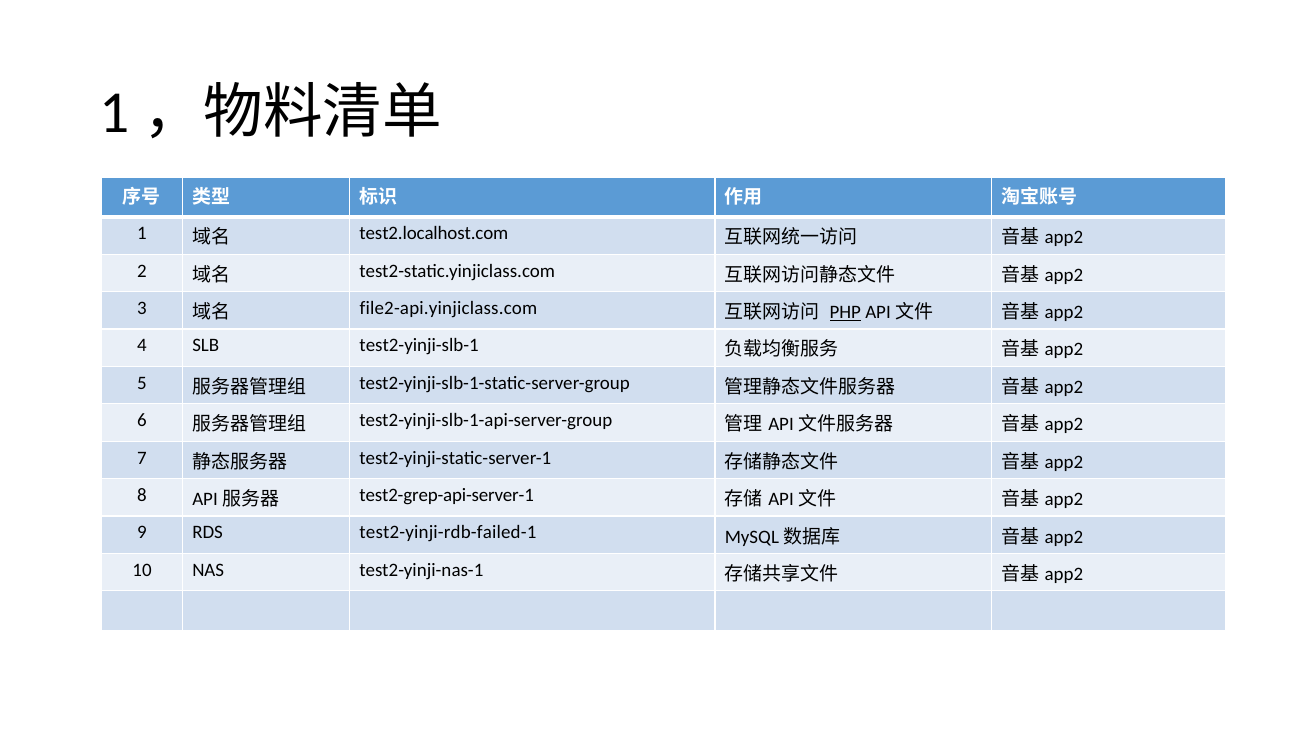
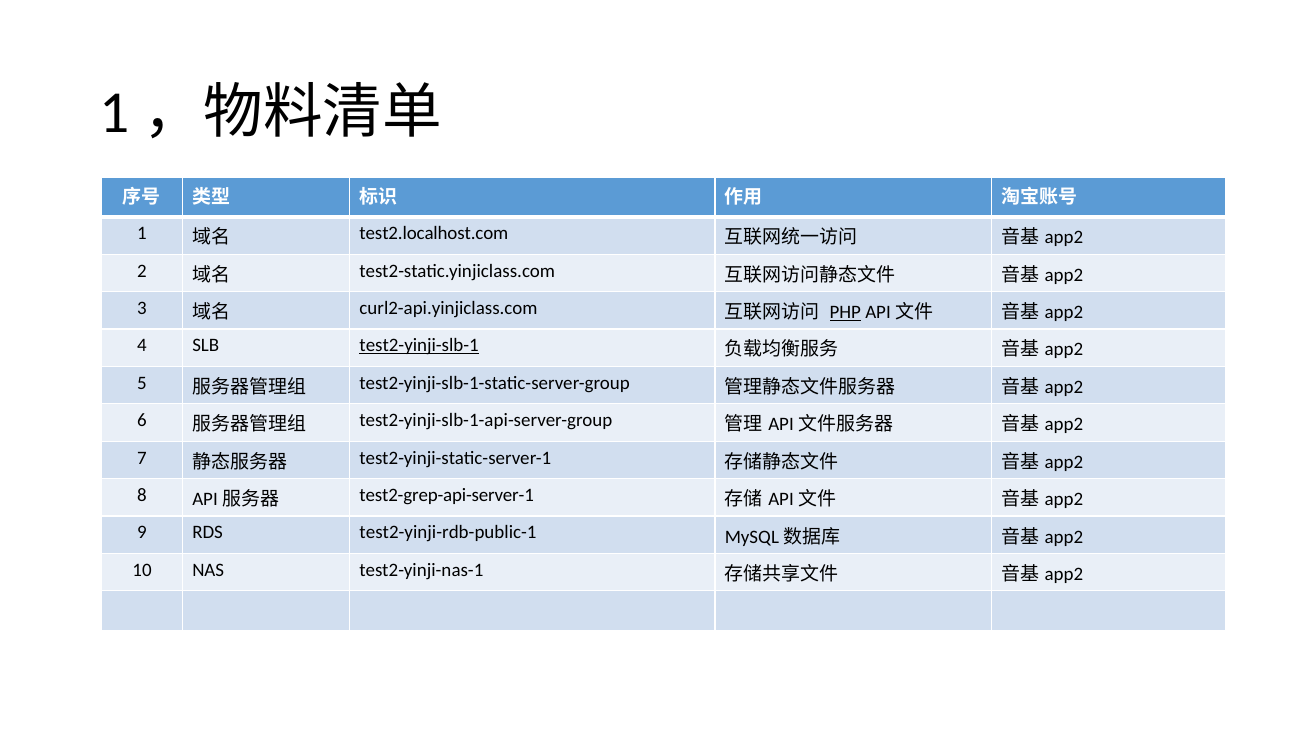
file2-api.yinjiclass.com: file2-api.yinjiclass.com -> curl2-api.yinjiclass.com
test2-yinji-slb-1 underline: none -> present
test2-yinji-rdb-failed-1: test2-yinji-rdb-failed-1 -> test2-yinji-rdb-public-1
